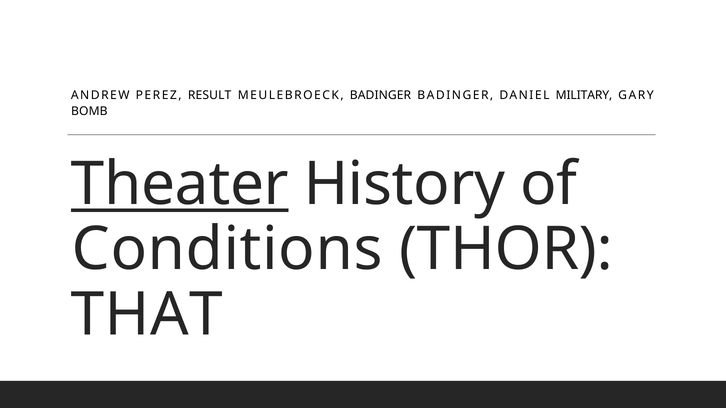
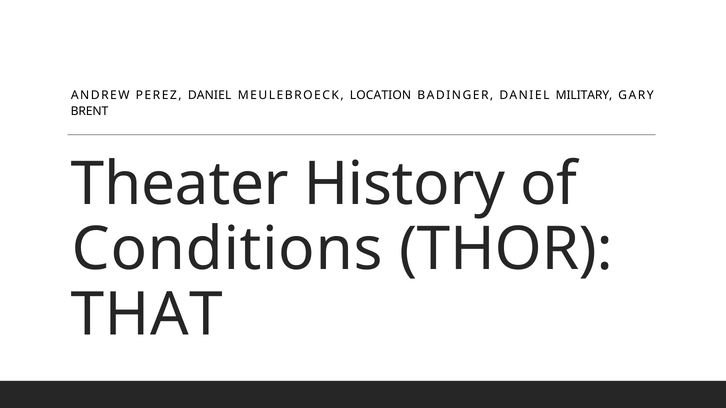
PEREZ RESULT: RESULT -> DANIEL
MEULEBROECK BADINGER: BADINGER -> LOCATION
BOMB: BOMB -> BRENT
Theater underline: present -> none
